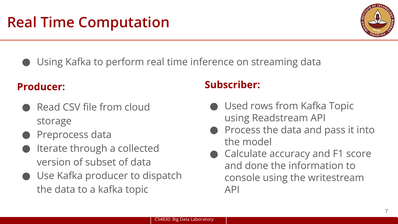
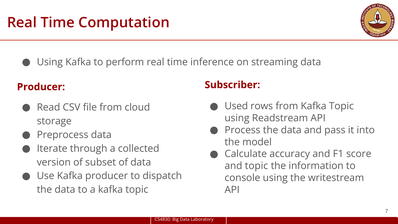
and done: done -> topic
